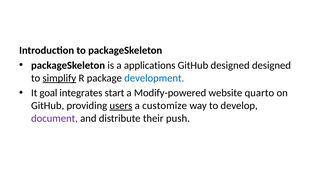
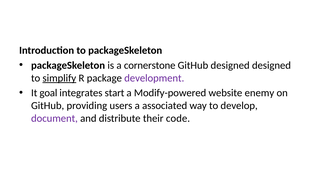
applications: applications -> cornerstone
development colour: blue -> purple
quarto: quarto -> enemy
users underline: present -> none
customize: customize -> associated
push: push -> code
